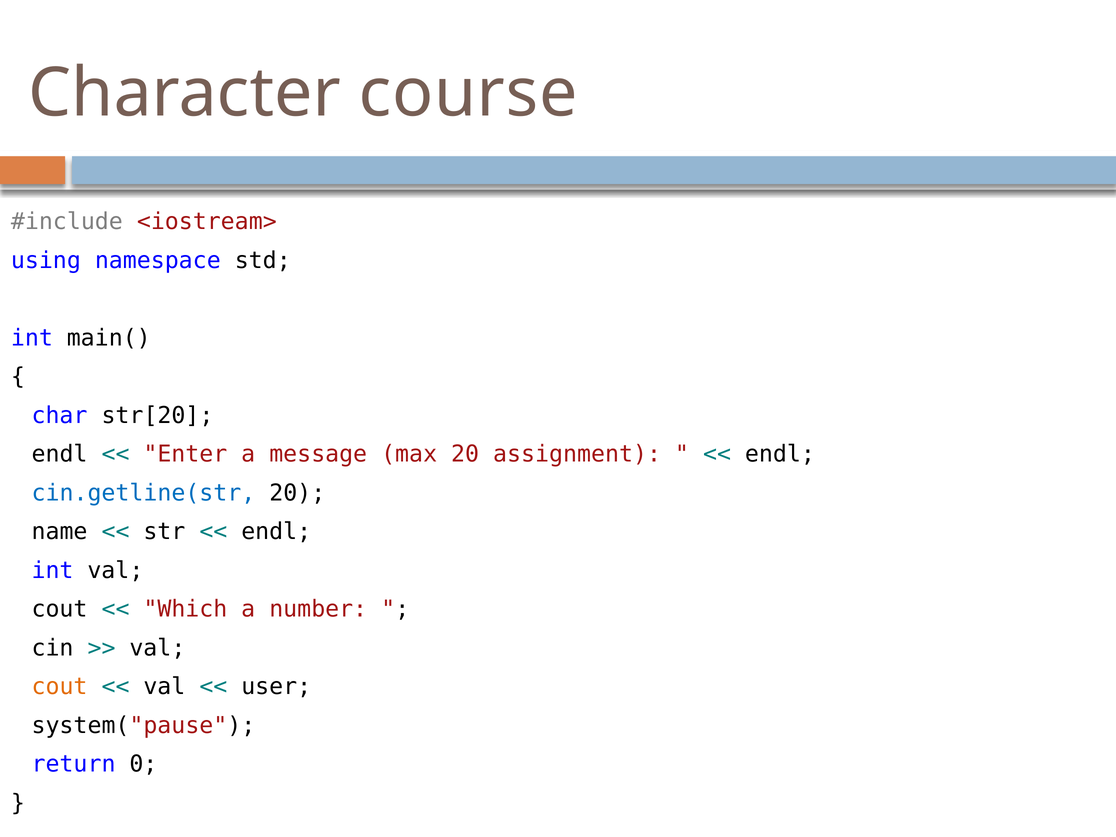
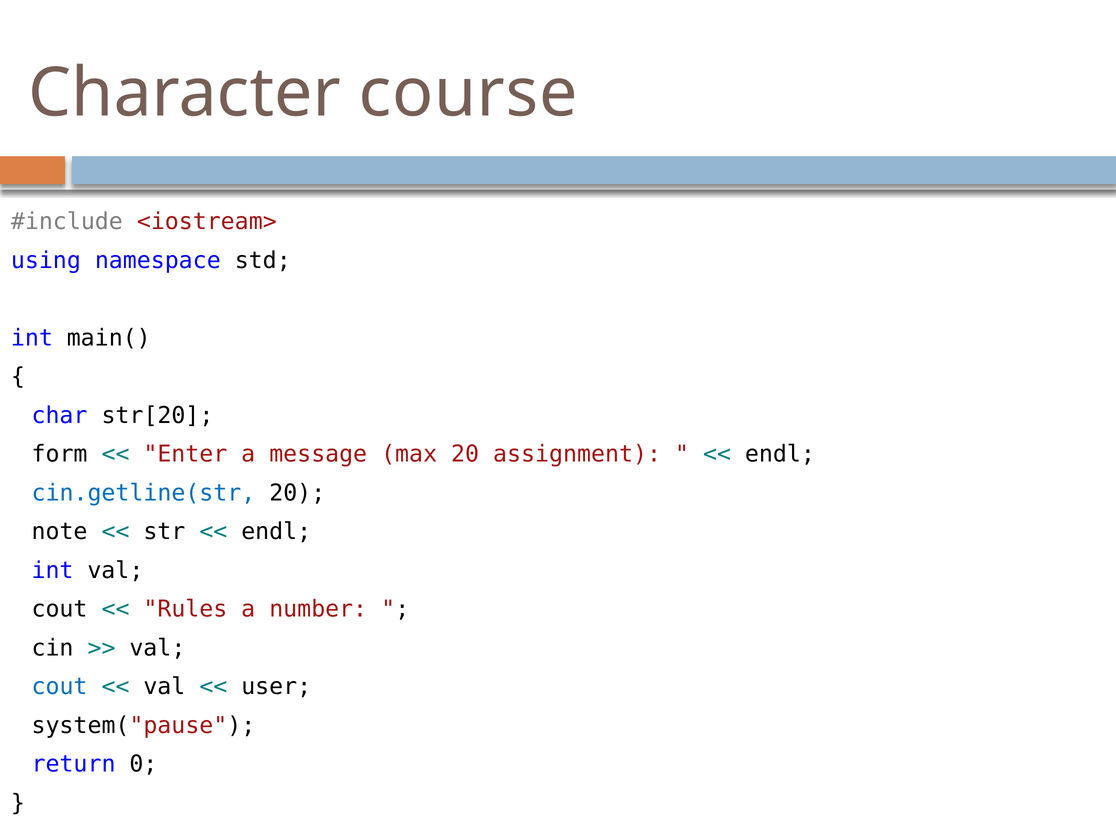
endl at (60, 454): endl -> form
name: name -> note
Which: Which -> Rules
cout at (60, 687) colour: orange -> blue
